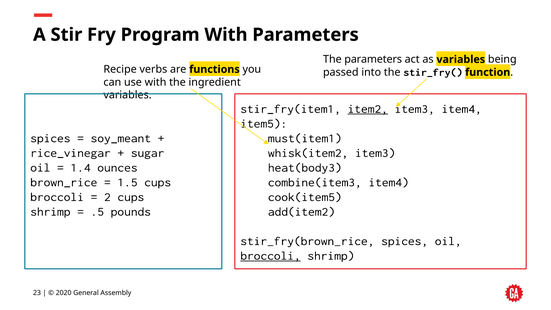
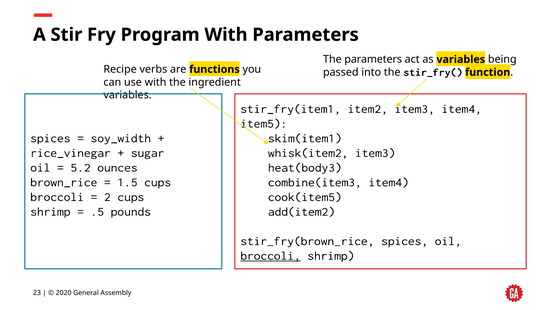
item2 underline: present -> none
soy_meant: soy_meant -> soy_width
must(item1: must(item1 -> skim(item1
1.4: 1.4 -> 5.2
